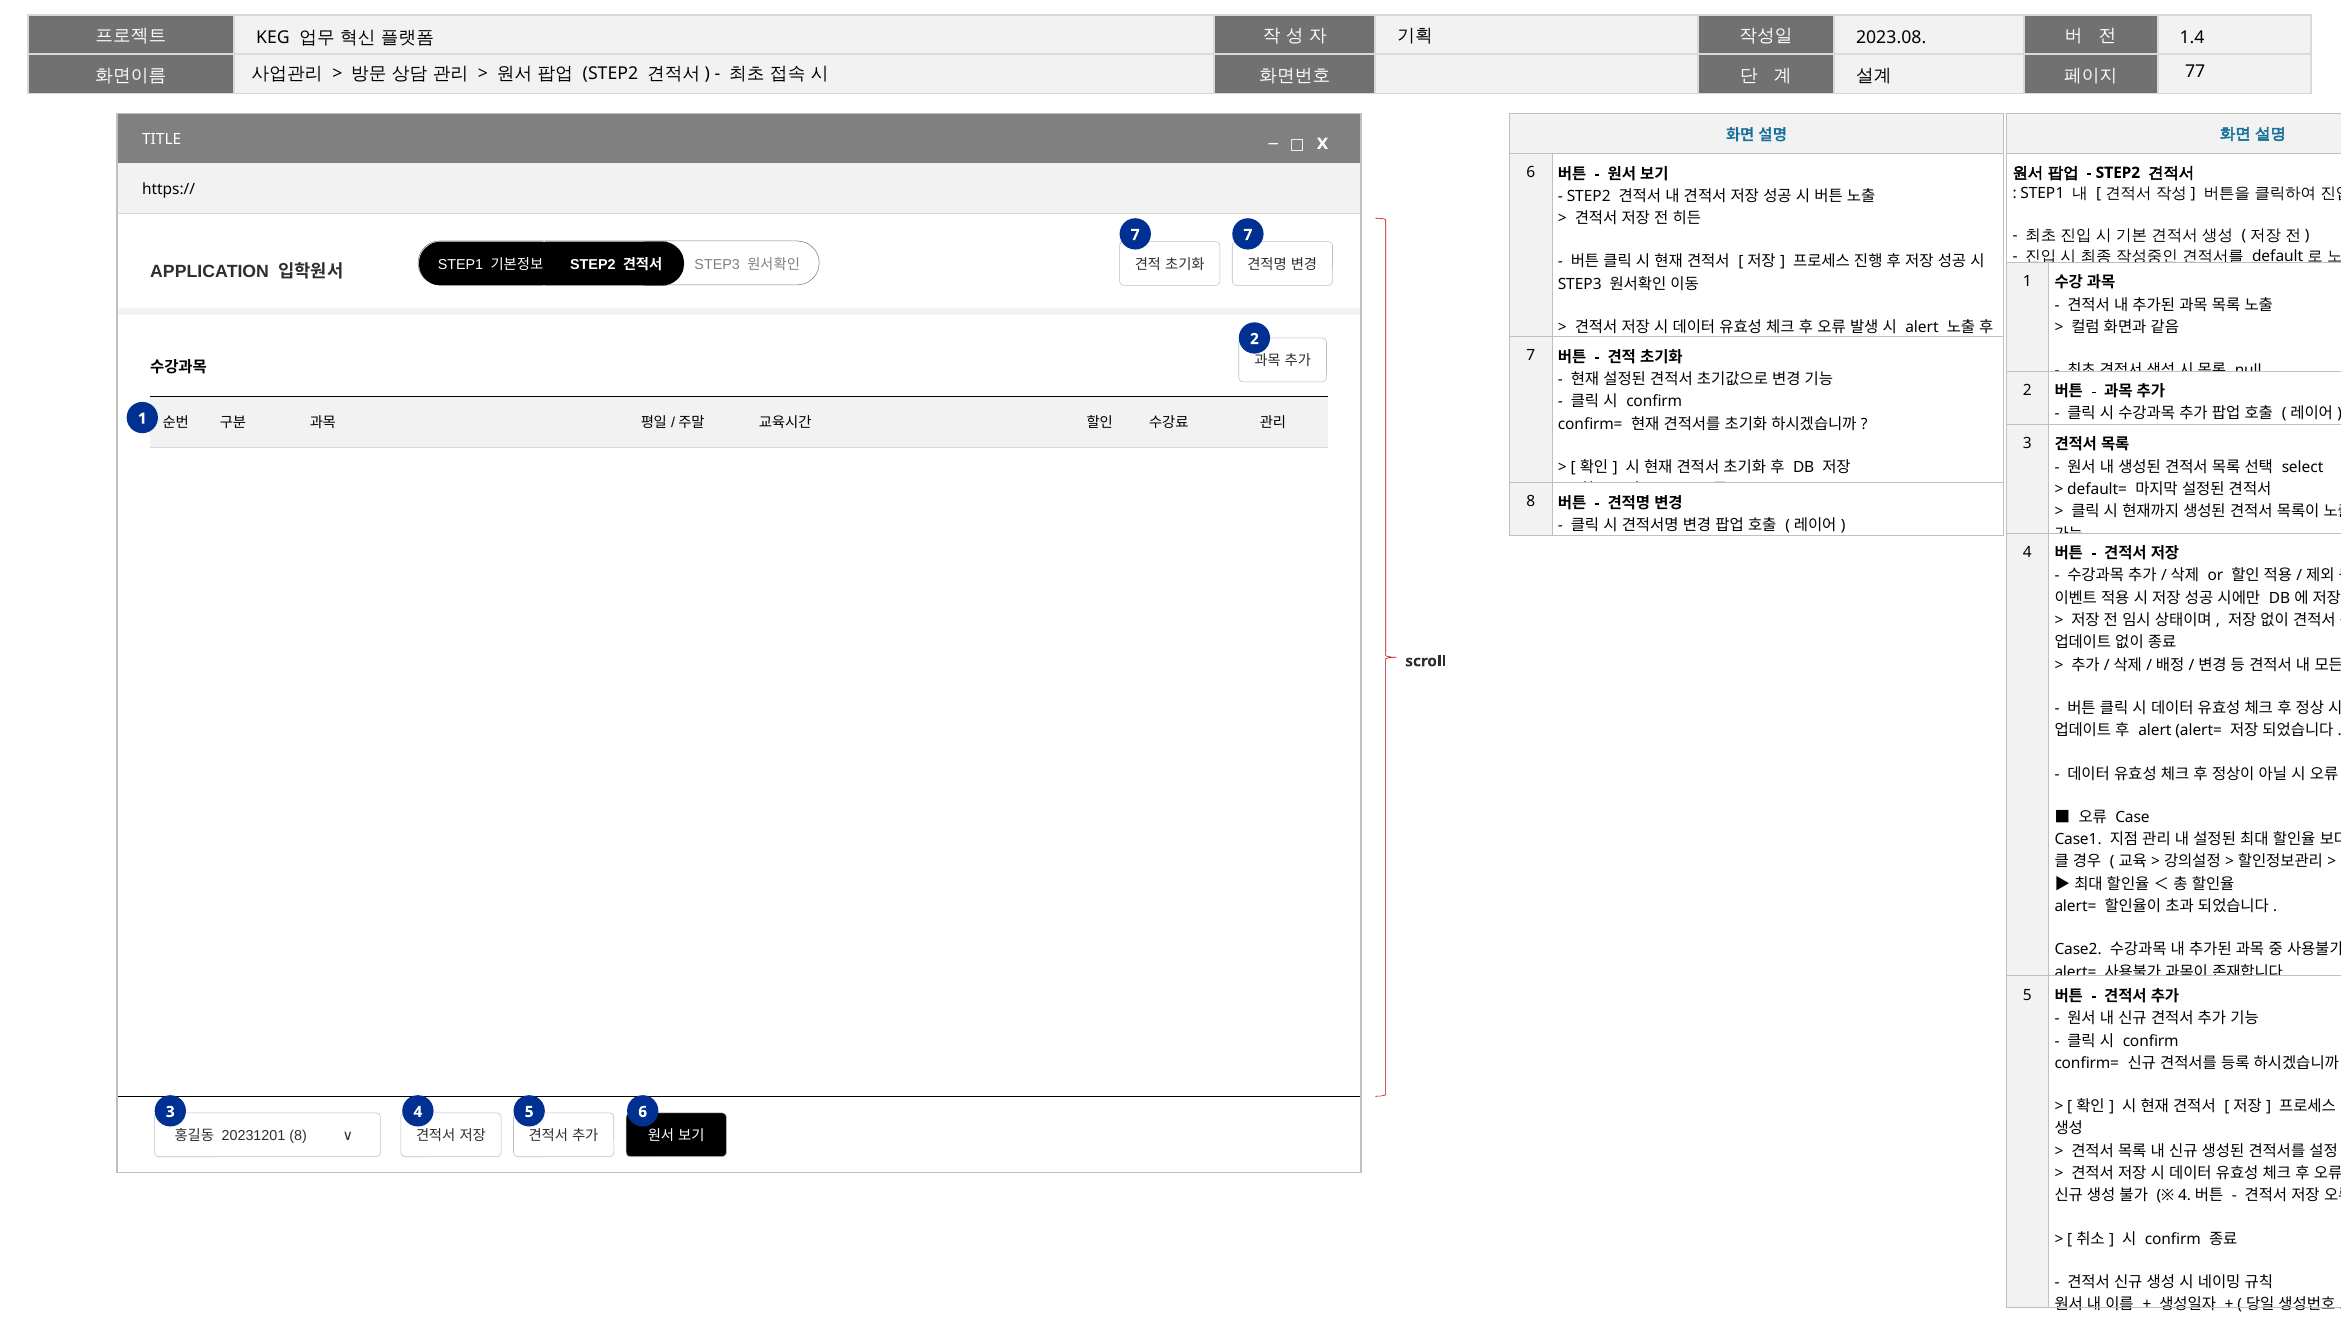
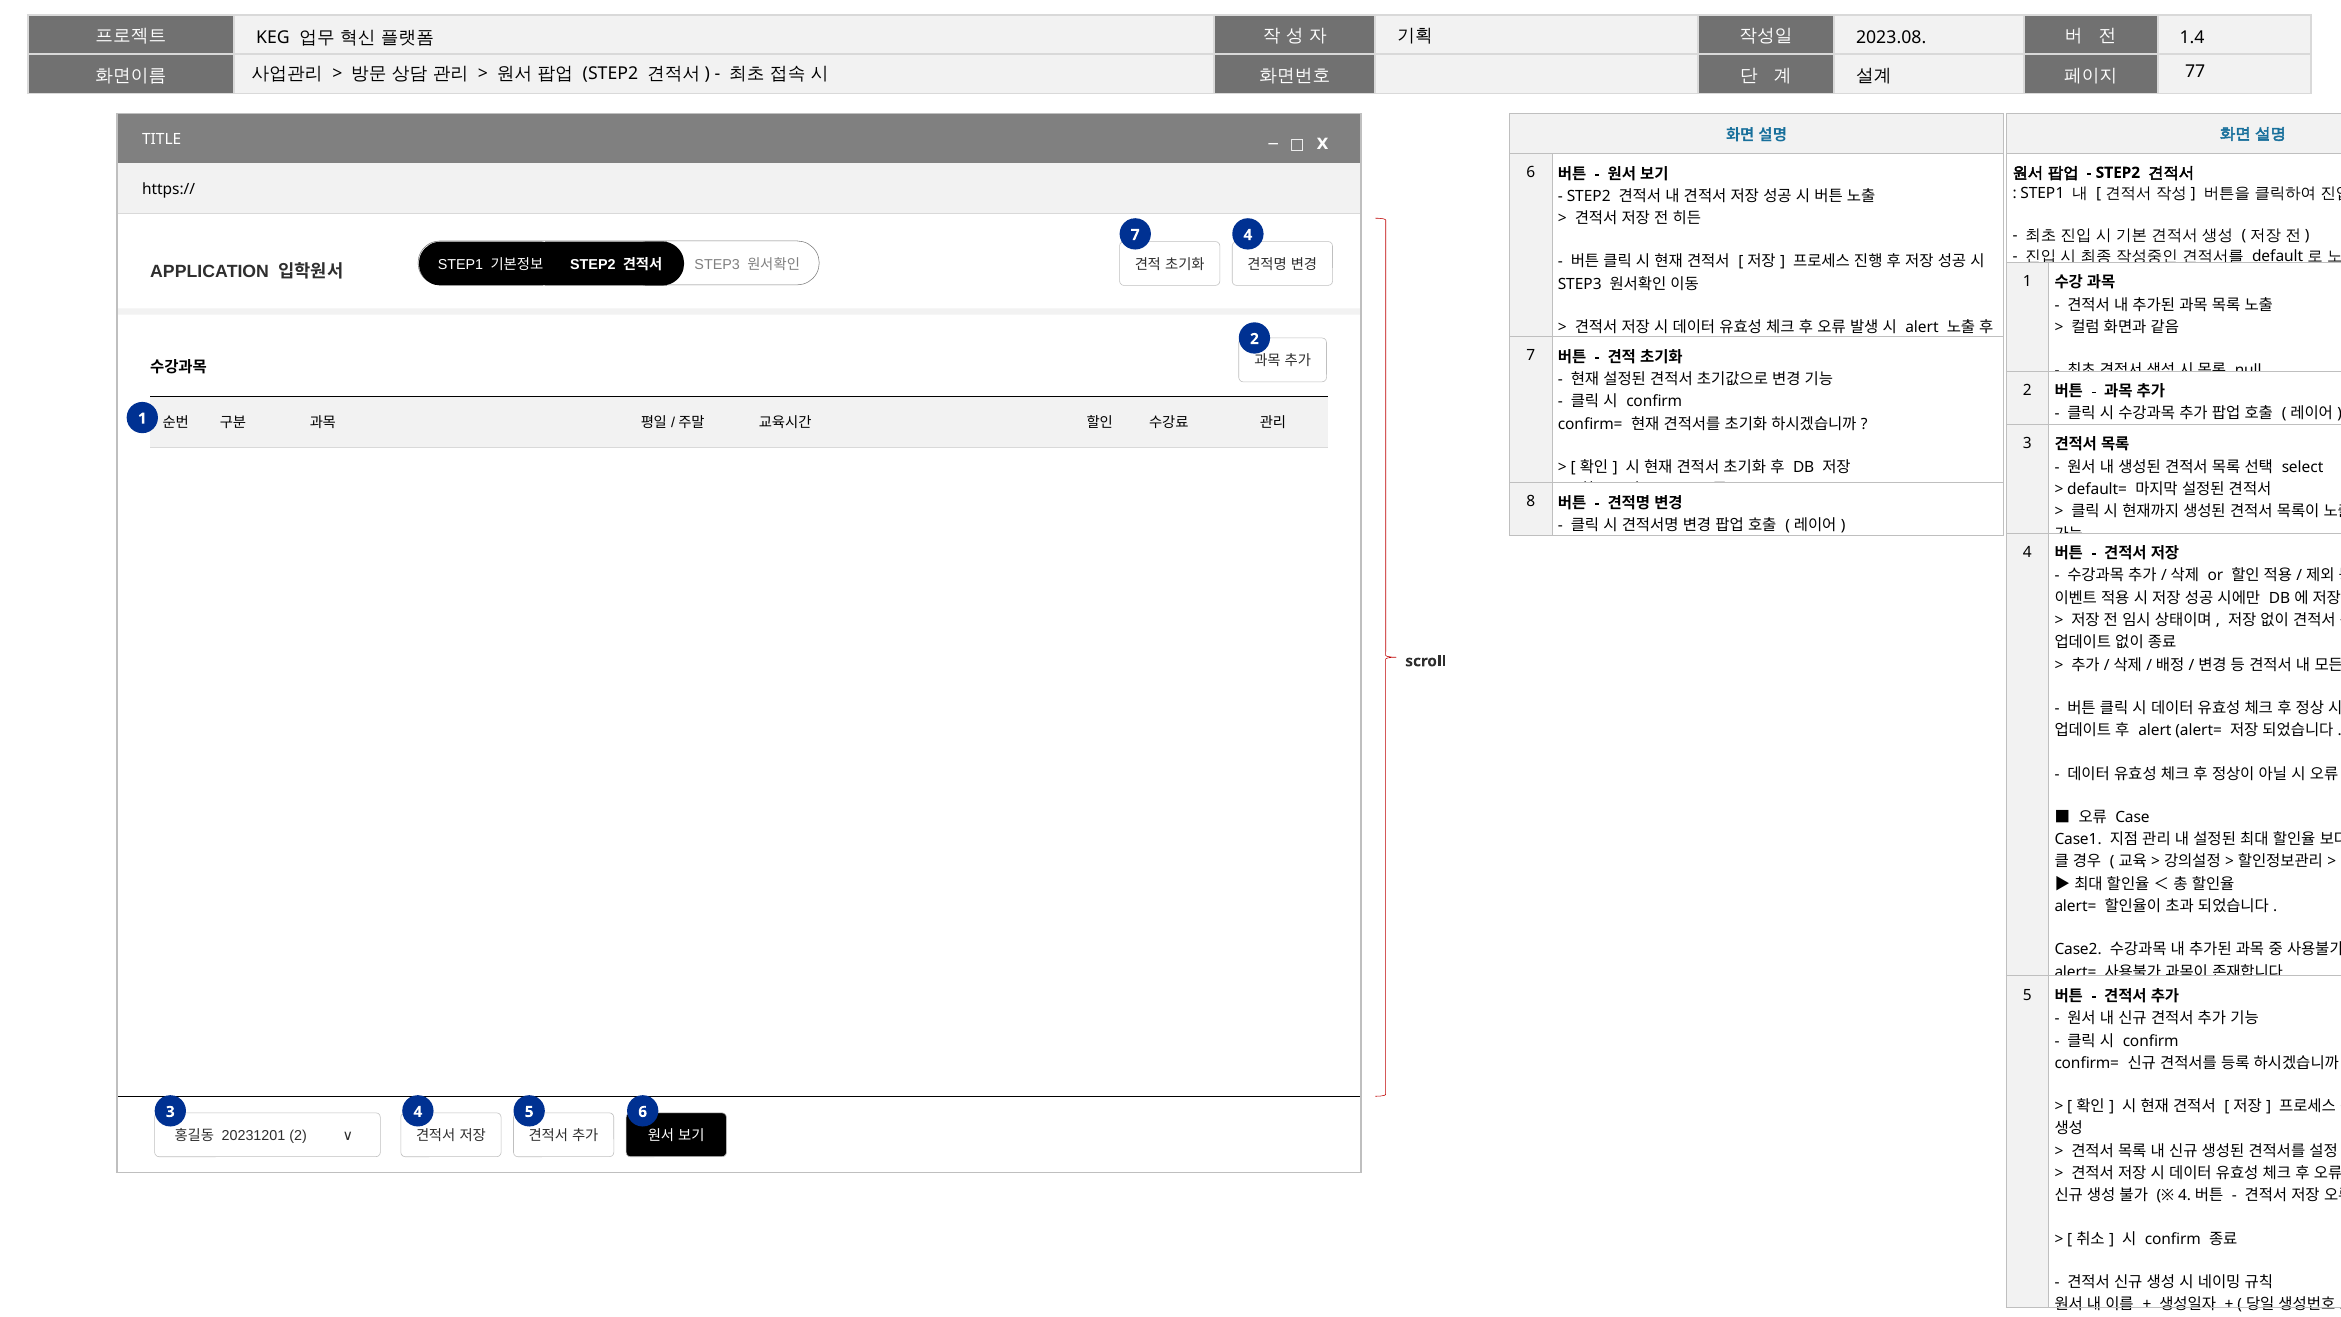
7 7: 7 -> 4
20231201 8: 8 -> 2
